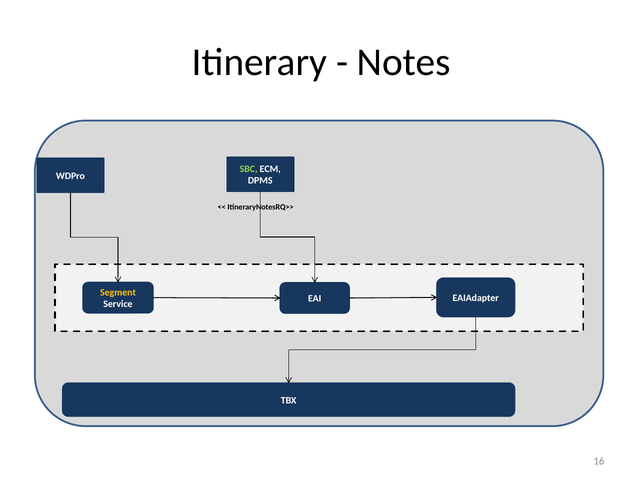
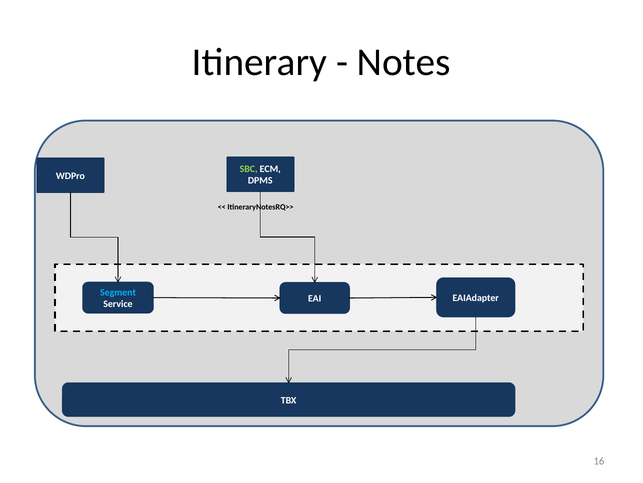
Segment colour: yellow -> light blue
